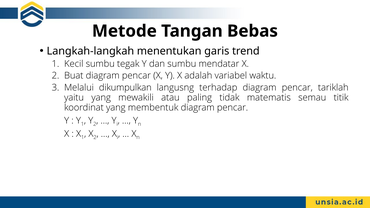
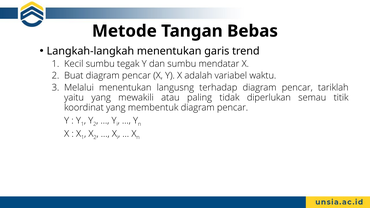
Melalui dikumpulkan: dikumpulkan -> menentukan
matematis: matematis -> diperlukan
